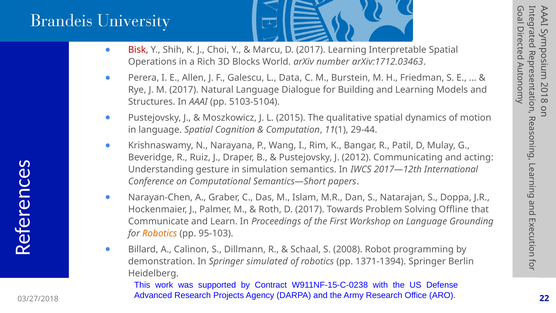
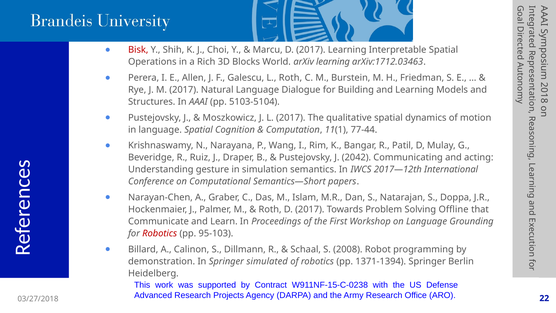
arXiv number: number -> learning
L Data: Data -> Roth
L 2015: 2015 -> 2017
29-44: 29-44 -> 77-44
2012: 2012 -> 2042
Robotics at (160, 233) colour: orange -> red
